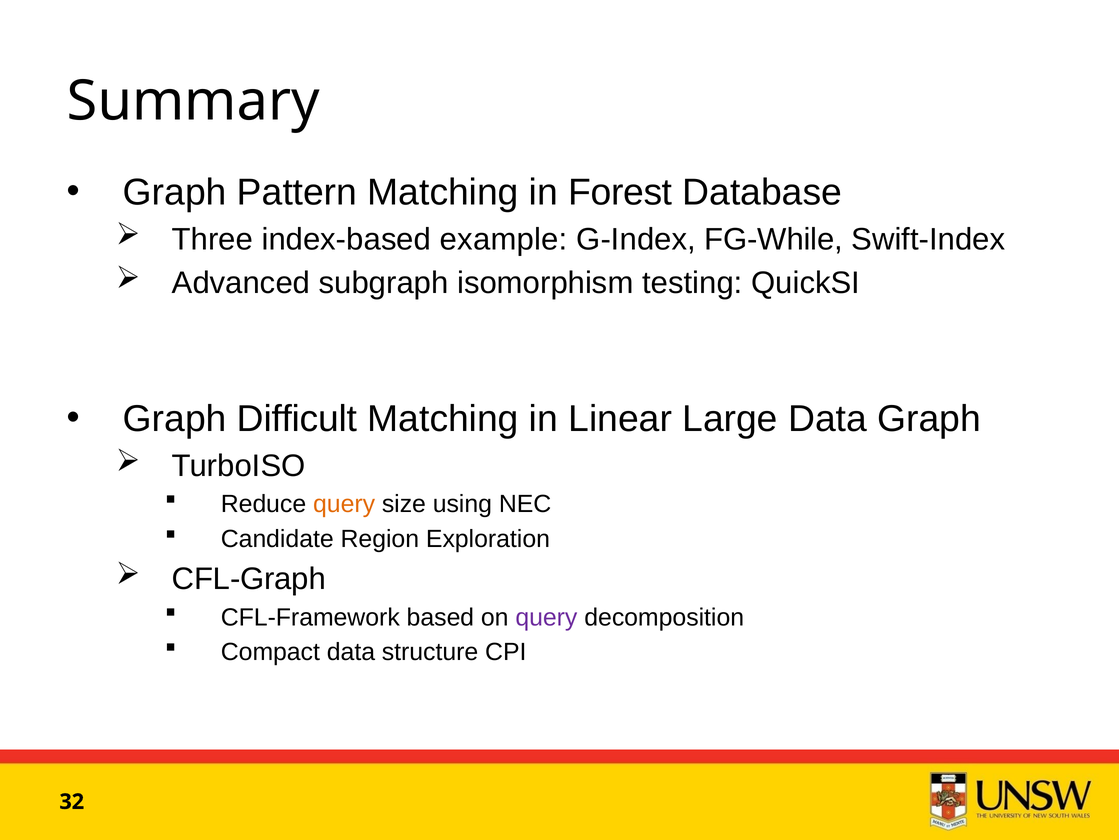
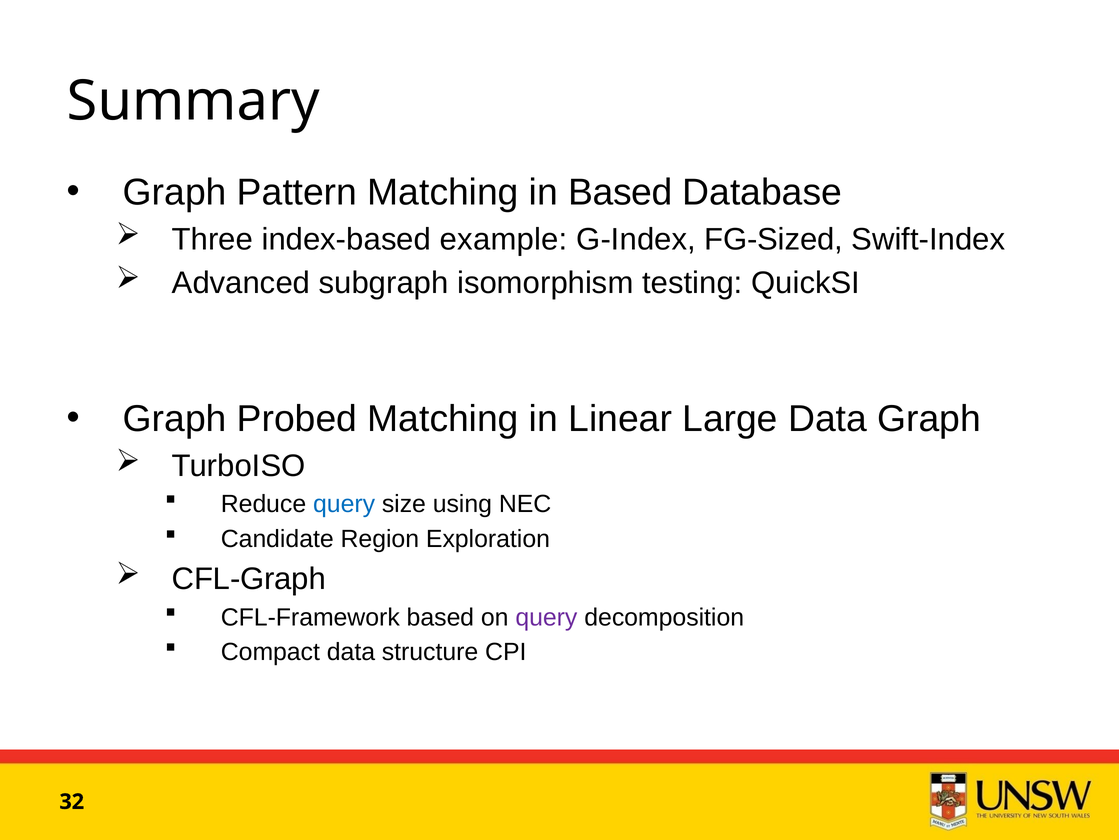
in Forest: Forest -> Based
FG-While: FG-While -> FG-Sized
Difficult: Difficult -> Probed
query at (344, 504) colour: orange -> blue
